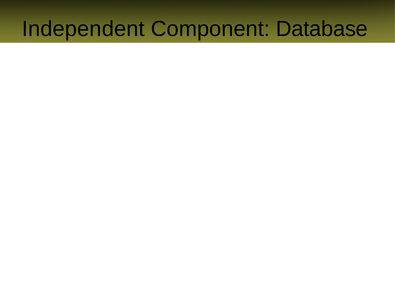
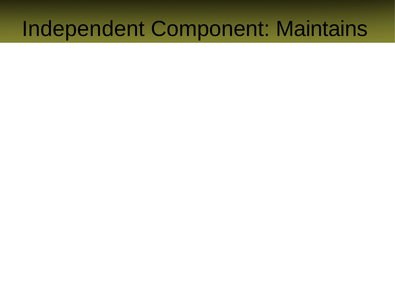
Database: Database -> Maintains
